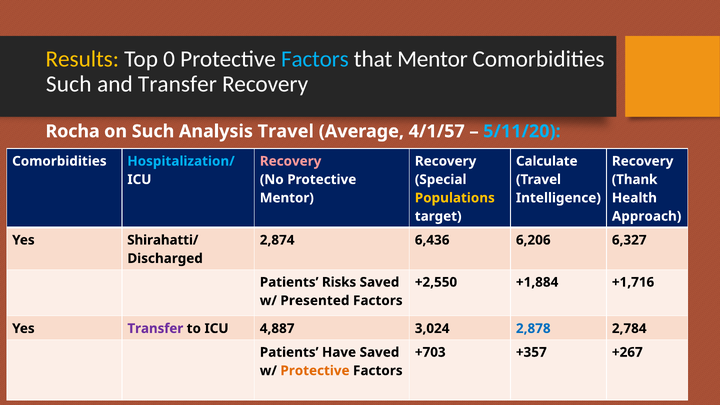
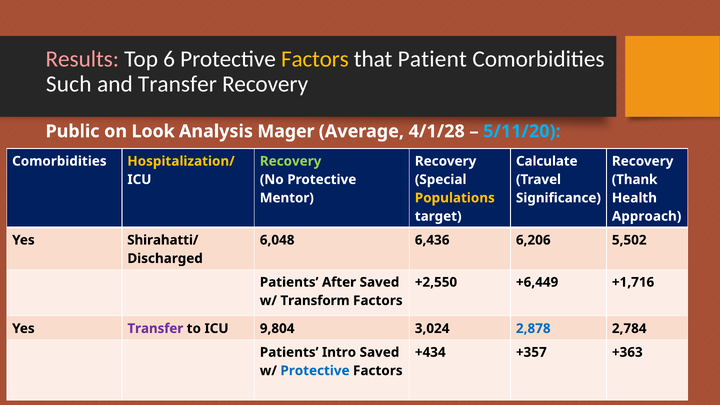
Results colour: yellow -> pink
0: 0 -> 6
Factors at (315, 59) colour: light blue -> yellow
that Mentor: Mentor -> Patient
Rocha: Rocha -> Public
on Such: Such -> Look
Analysis Travel: Travel -> Mager
4/1/57: 4/1/57 -> 4/1/28
Hospitalization/ colour: light blue -> yellow
Recovery at (291, 161) colour: pink -> light green
Intelligence: Intelligence -> Significance
2,874: 2,874 -> 6,048
6,327: 6,327 -> 5,502
Risks: Risks -> After
+1,884: +1,884 -> +6,449
Presented: Presented -> Transform
4,887: 4,887 -> 9,804
Have: Have -> Intro
+703: +703 -> +434
+267: +267 -> +363
Protective at (315, 371) colour: orange -> blue
